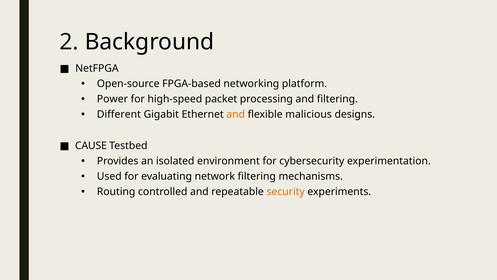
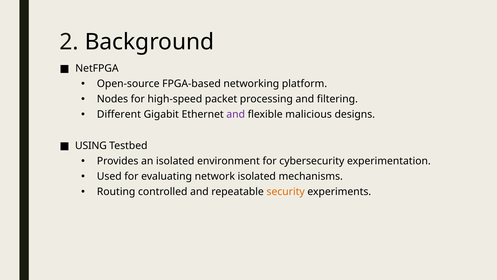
Power: Power -> Nodes
and at (236, 114) colour: orange -> purple
CAUSE: CAUSE -> USING
network filtering: filtering -> isolated
